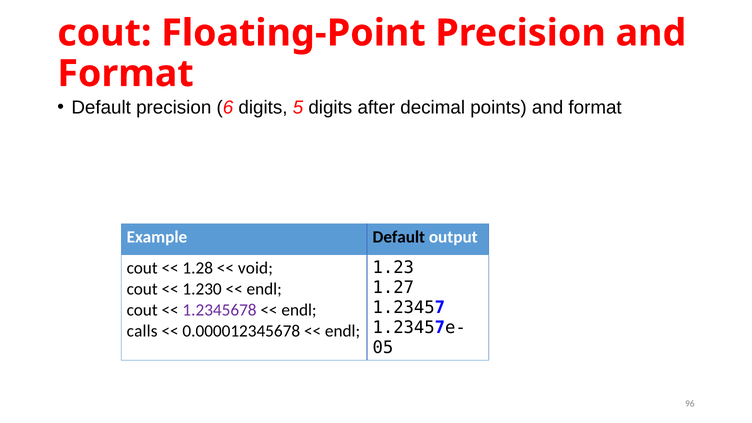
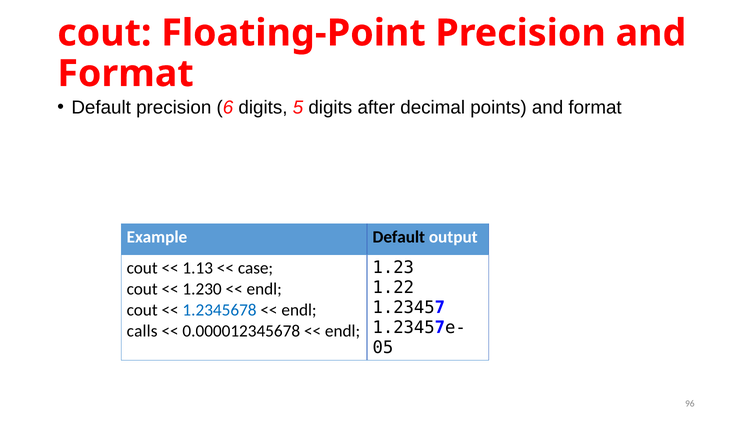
1.28: 1.28 -> 1.13
void: void -> case
1.27: 1.27 -> 1.22
1.2345678 colour: purple -> blue
